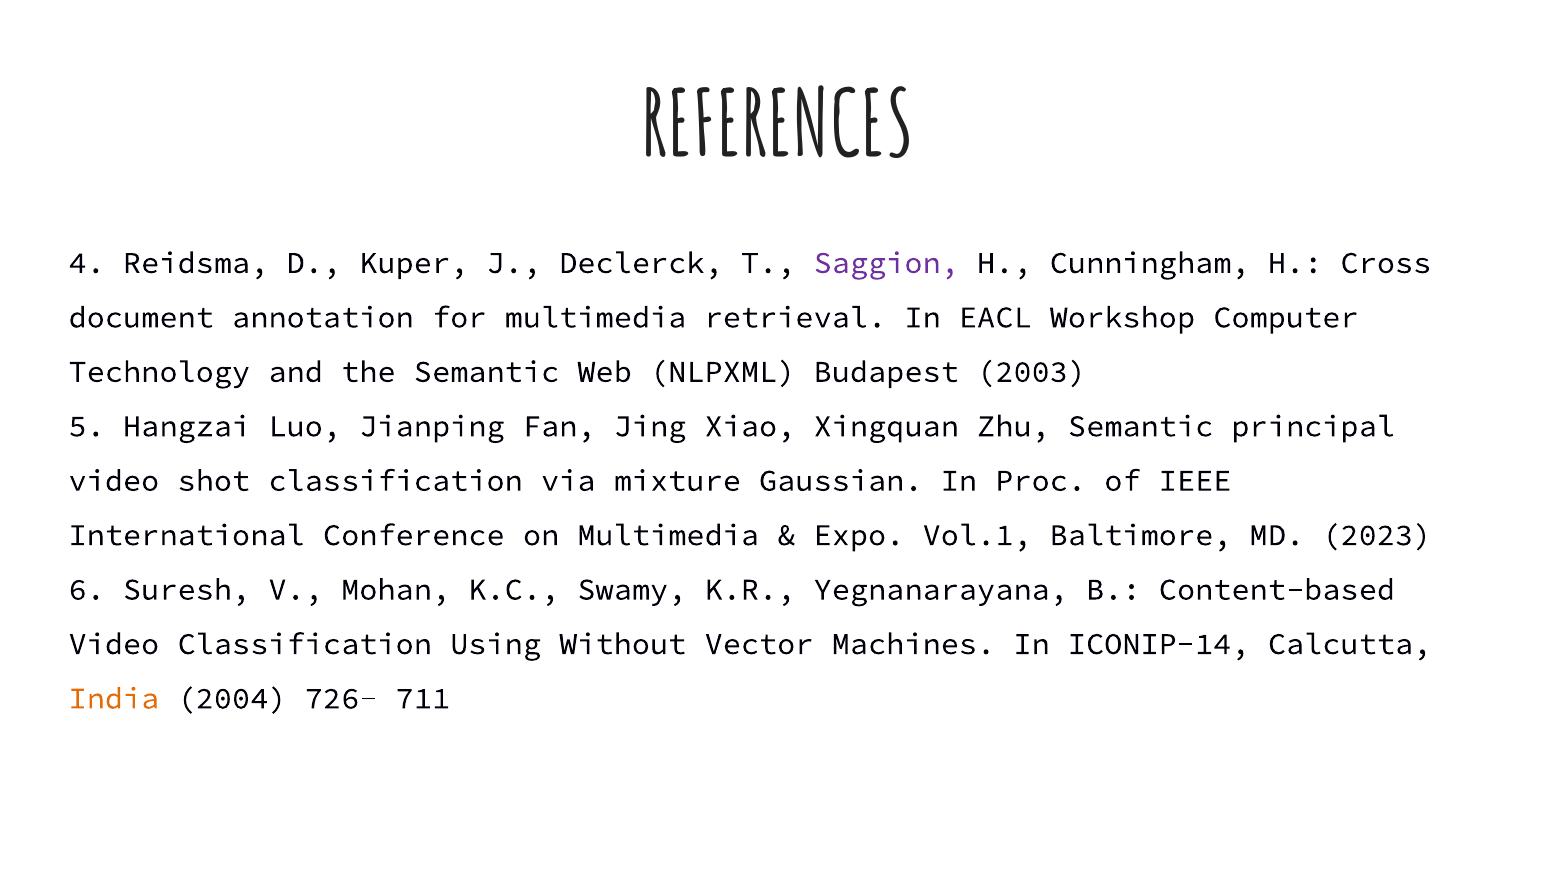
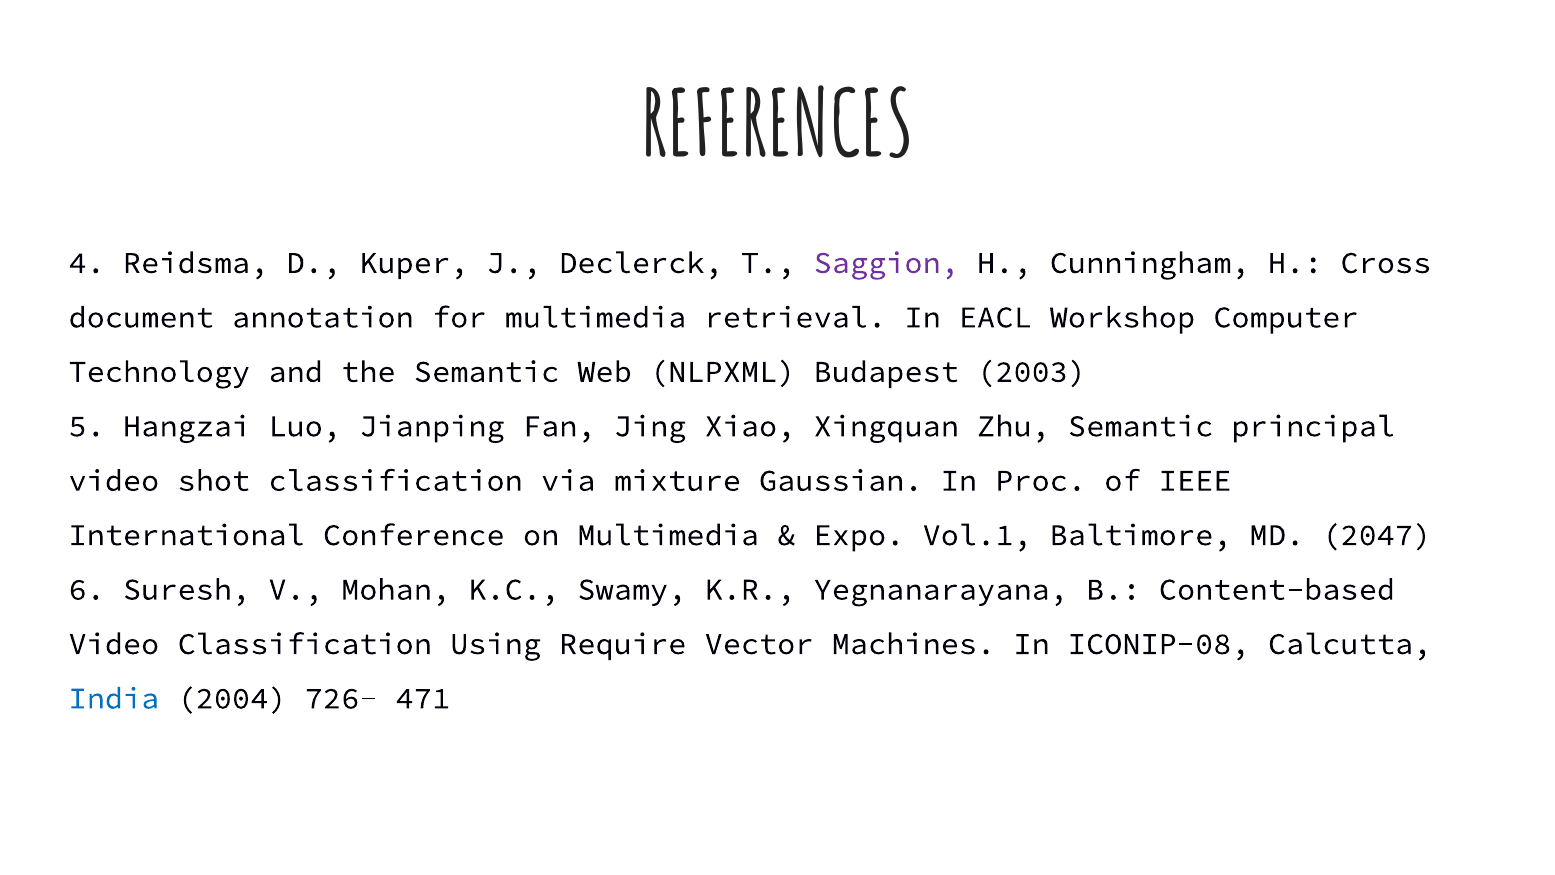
2023: 2023 -> 2047
Without: Without -> Require
ICONIP-14: ICONIP-14 -> ICONIP-08
India colour: orange -> blue
711: 711 -> 471
